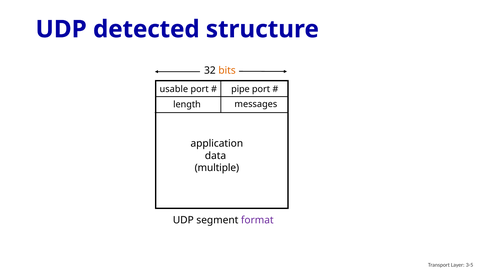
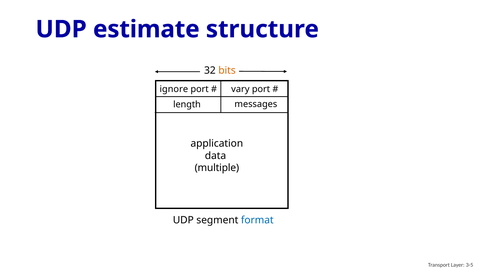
detected: detected -> estimate
usable: usable -> ignore
pipe: pipe -> vary
format colour: purple -> blue
